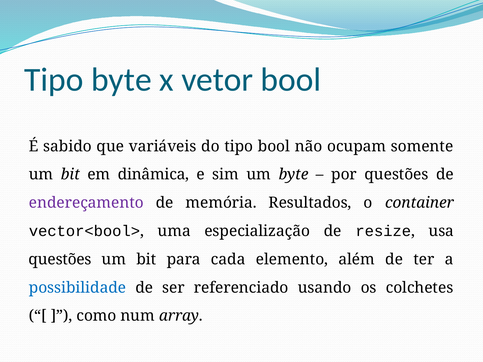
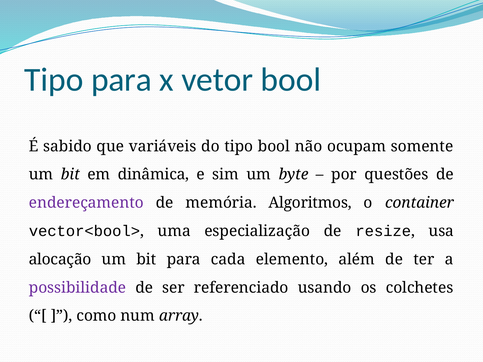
Tipo byte: byte -> para
Resultados: Resultados -> Algoritmos
questões at (60, 260): questões -> alocação
possibilidade colour: blue -> purple
